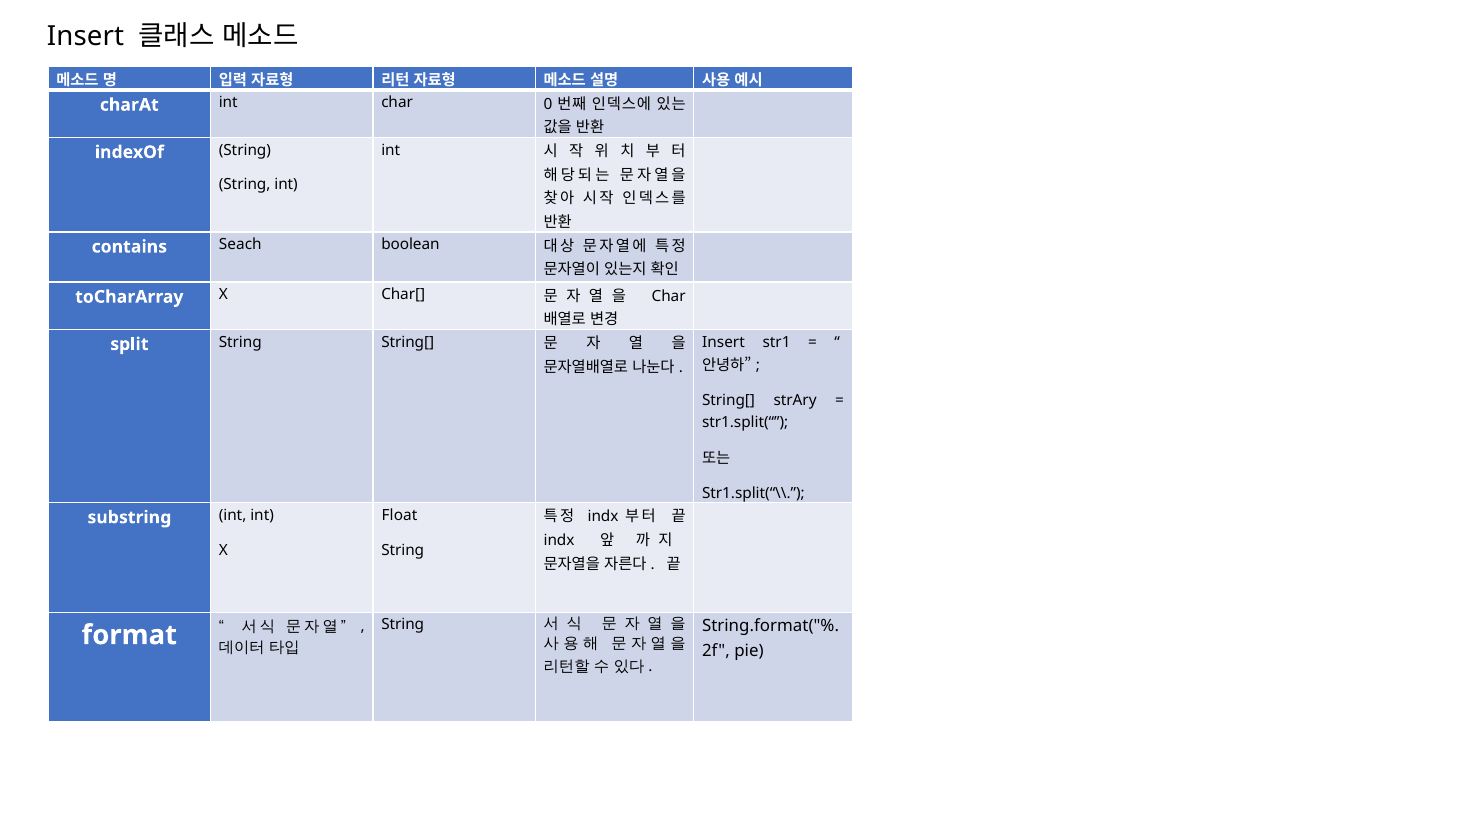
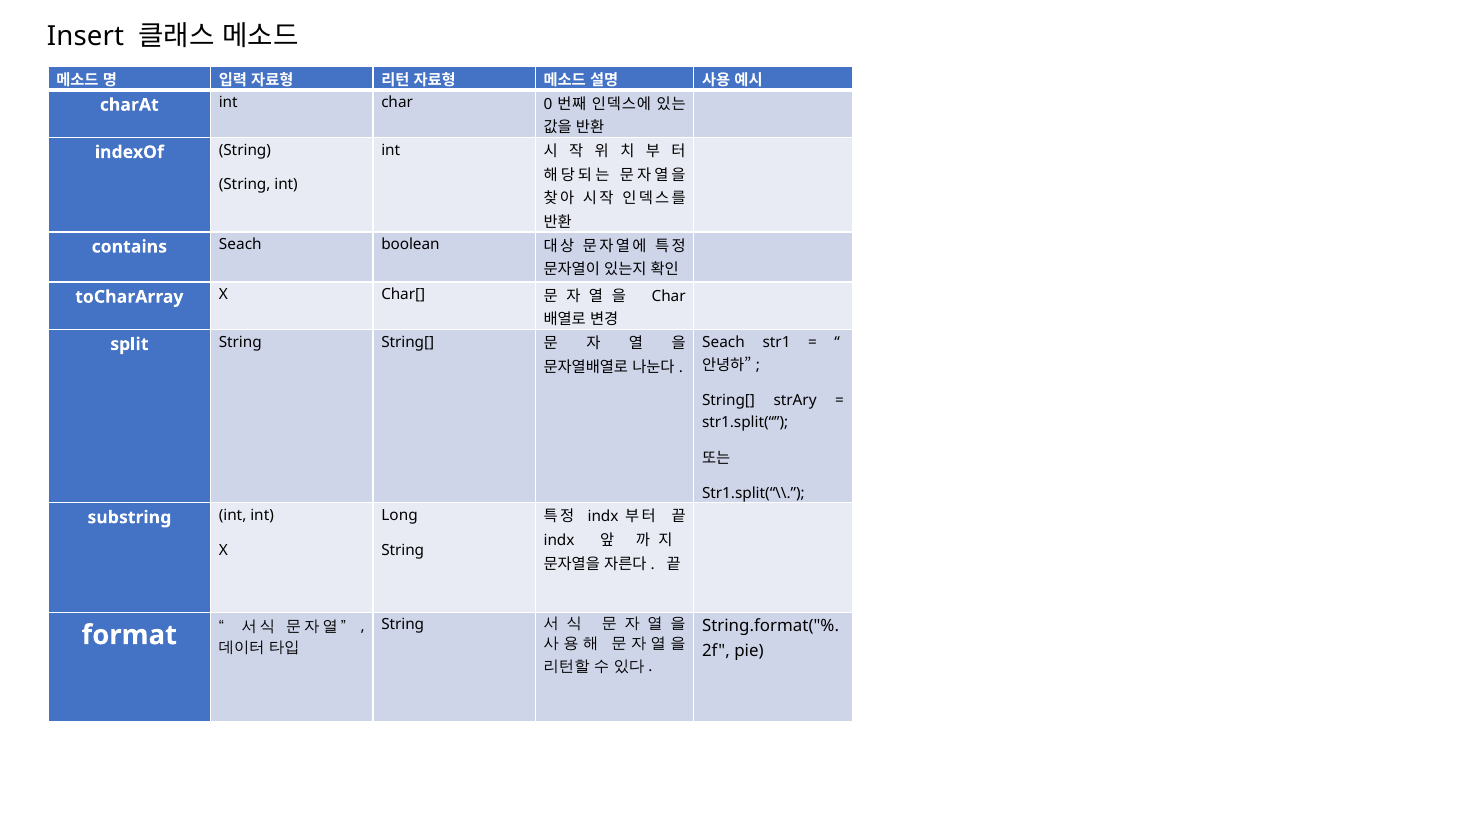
Insert at (724, 342): Insert -> Seach
Float: Float -> Long
